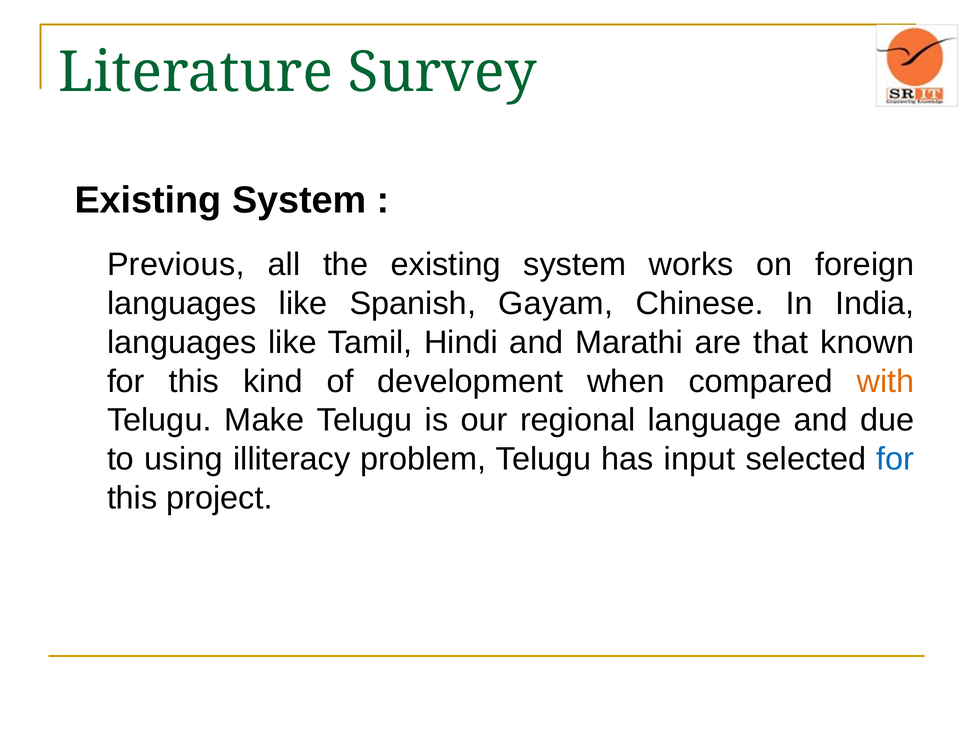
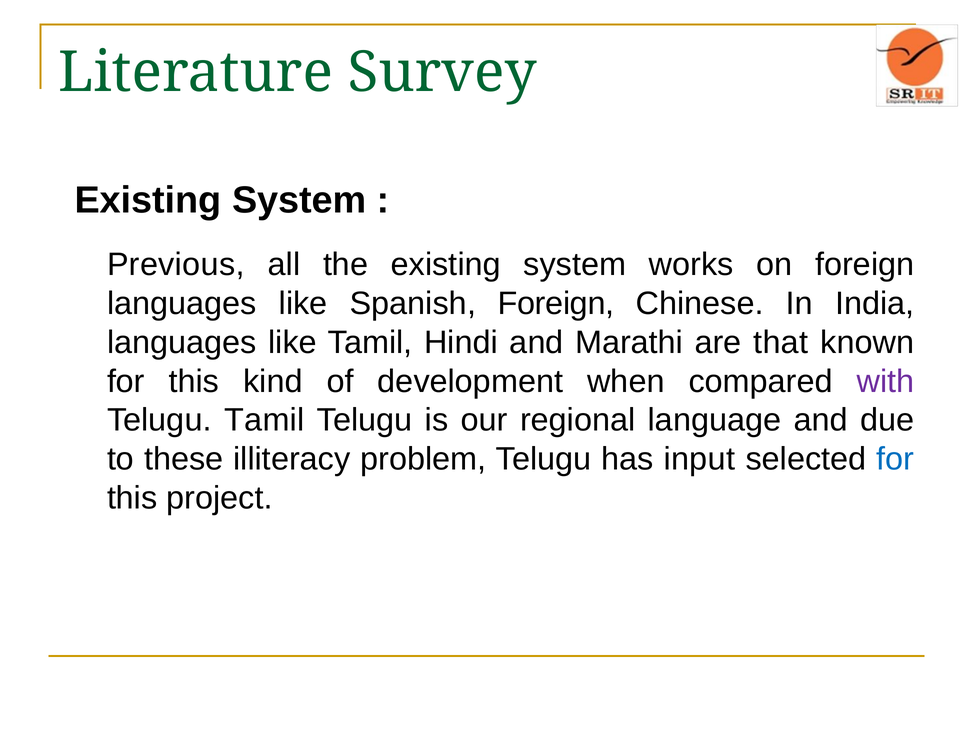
Spanish Gayam: Gayam -> Foreign
with colour: orange -> purple
Telugu Make: Make -> Tamil
using: using -> these
